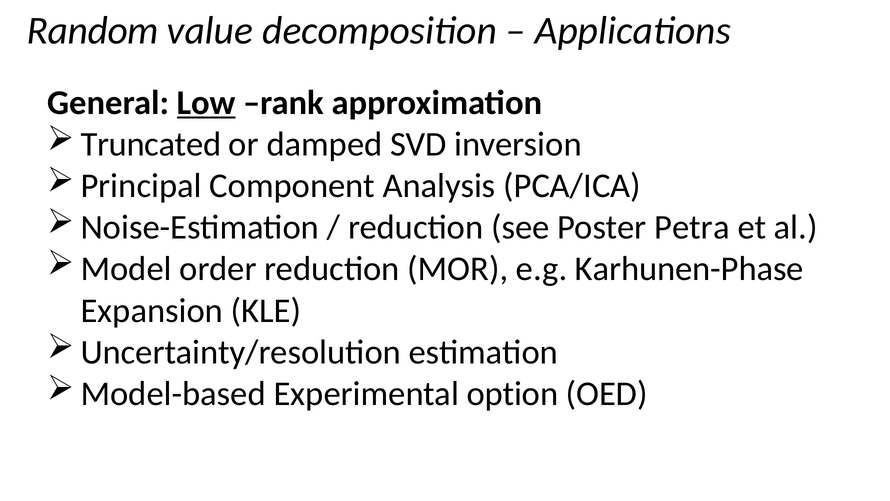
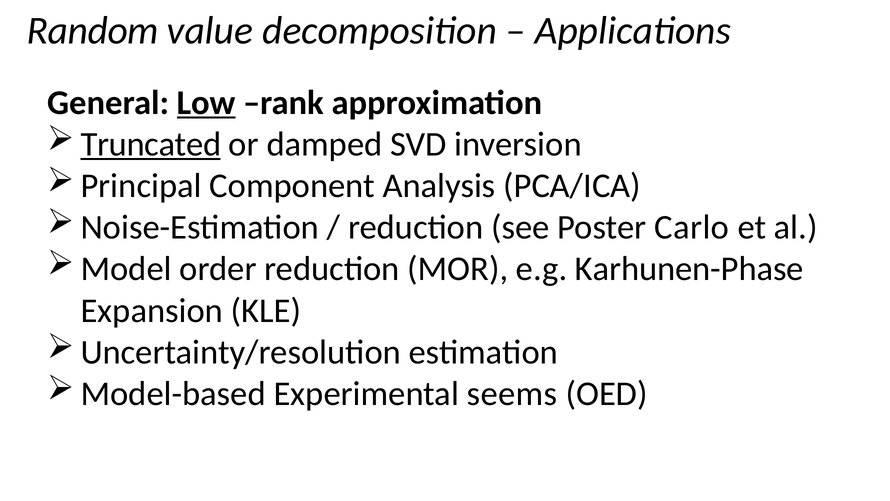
Truncated underline: none -> present
Petra: Petra -> Carlo
option: option -> seems
